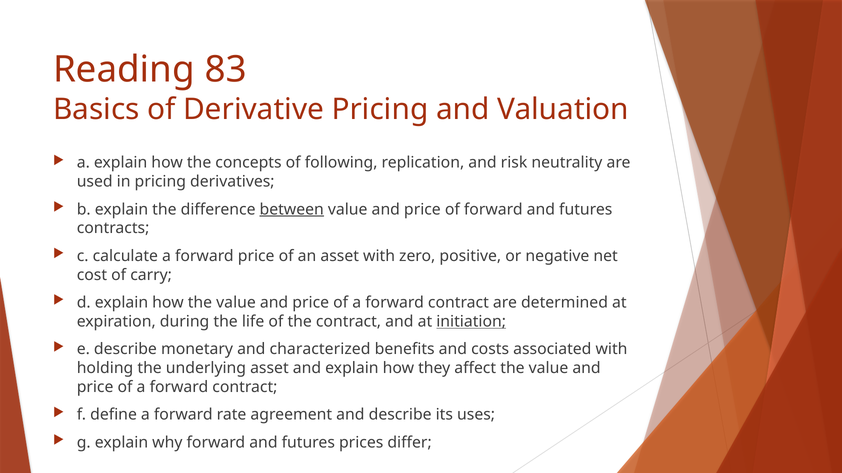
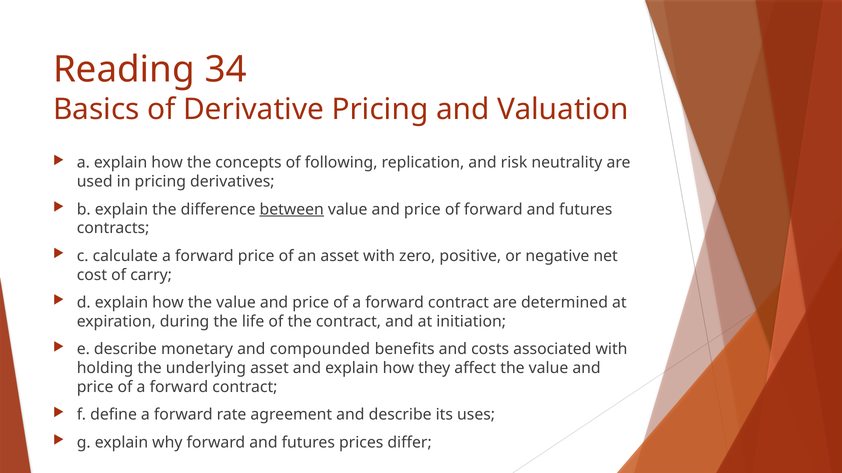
83: 83 -> 34
initiation underline: present -> none
characterized: characterized -> compounded
